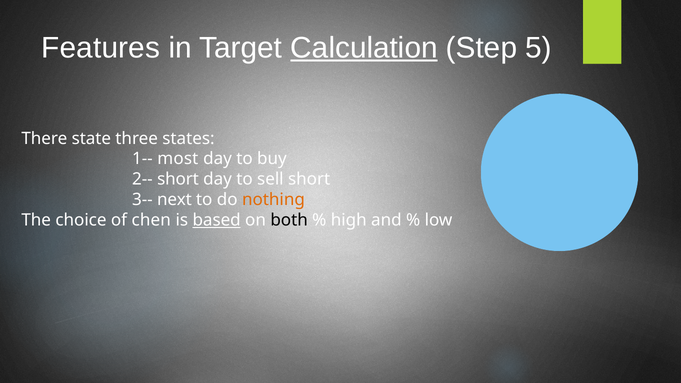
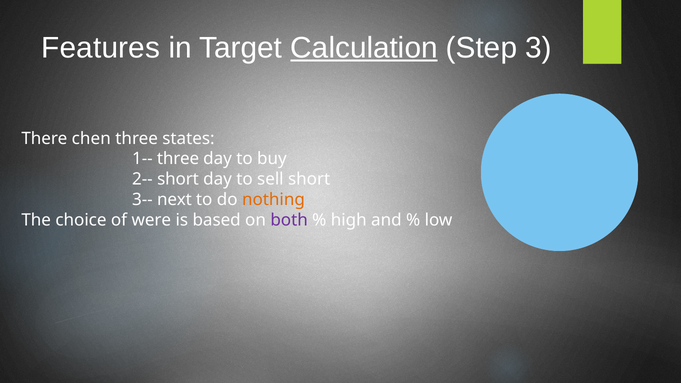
5: 5 -> 3
state: state -> chen
1-- most: most -> three
chen: chen -> were
based underline: present -> none
both colour: black -> purple
